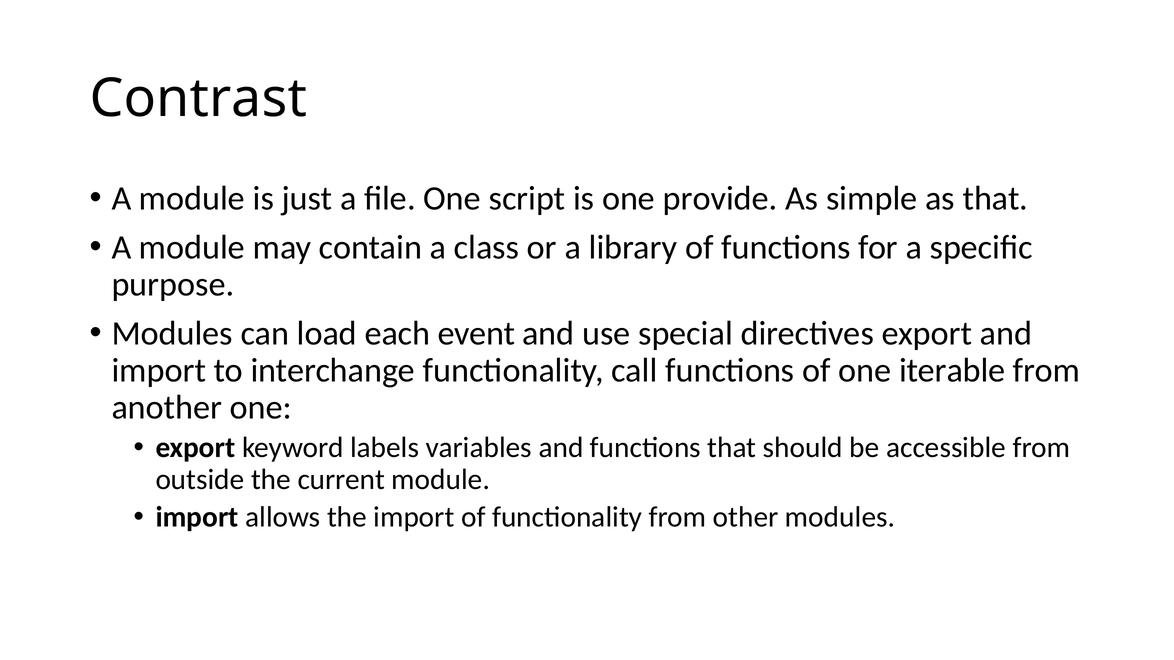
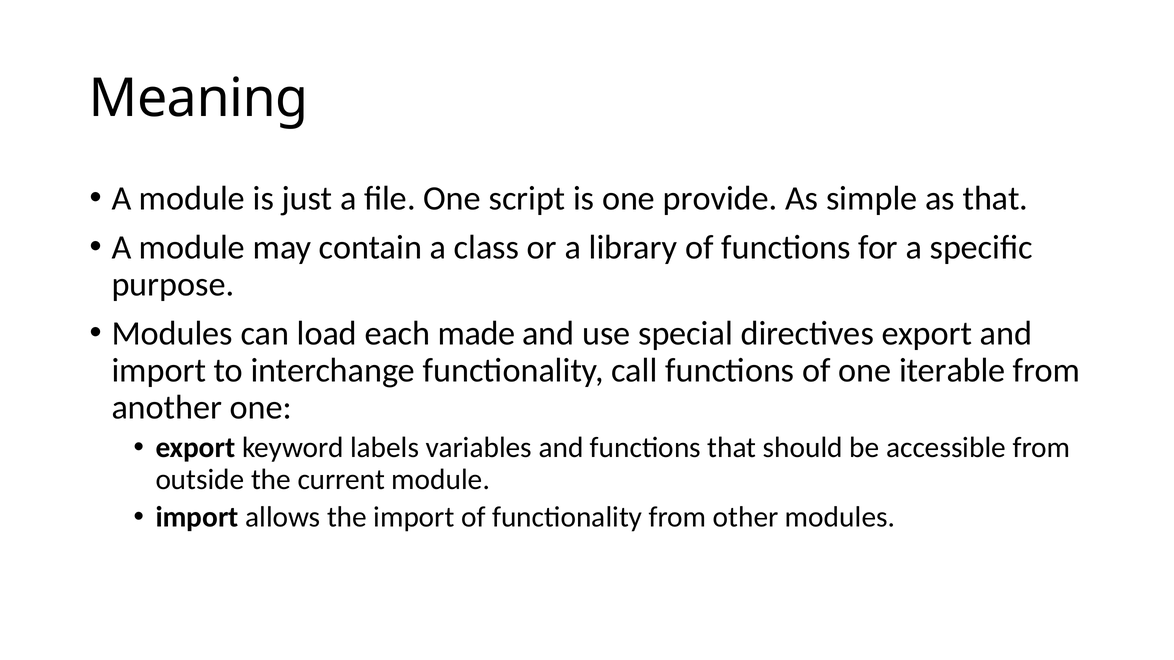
Contrast: Contrast -> Meaning
event: event -> made
